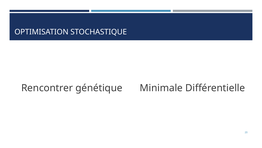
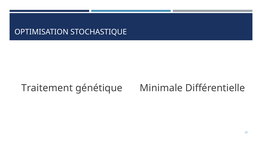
Rencontrer: Rencontrer -> Traitement
